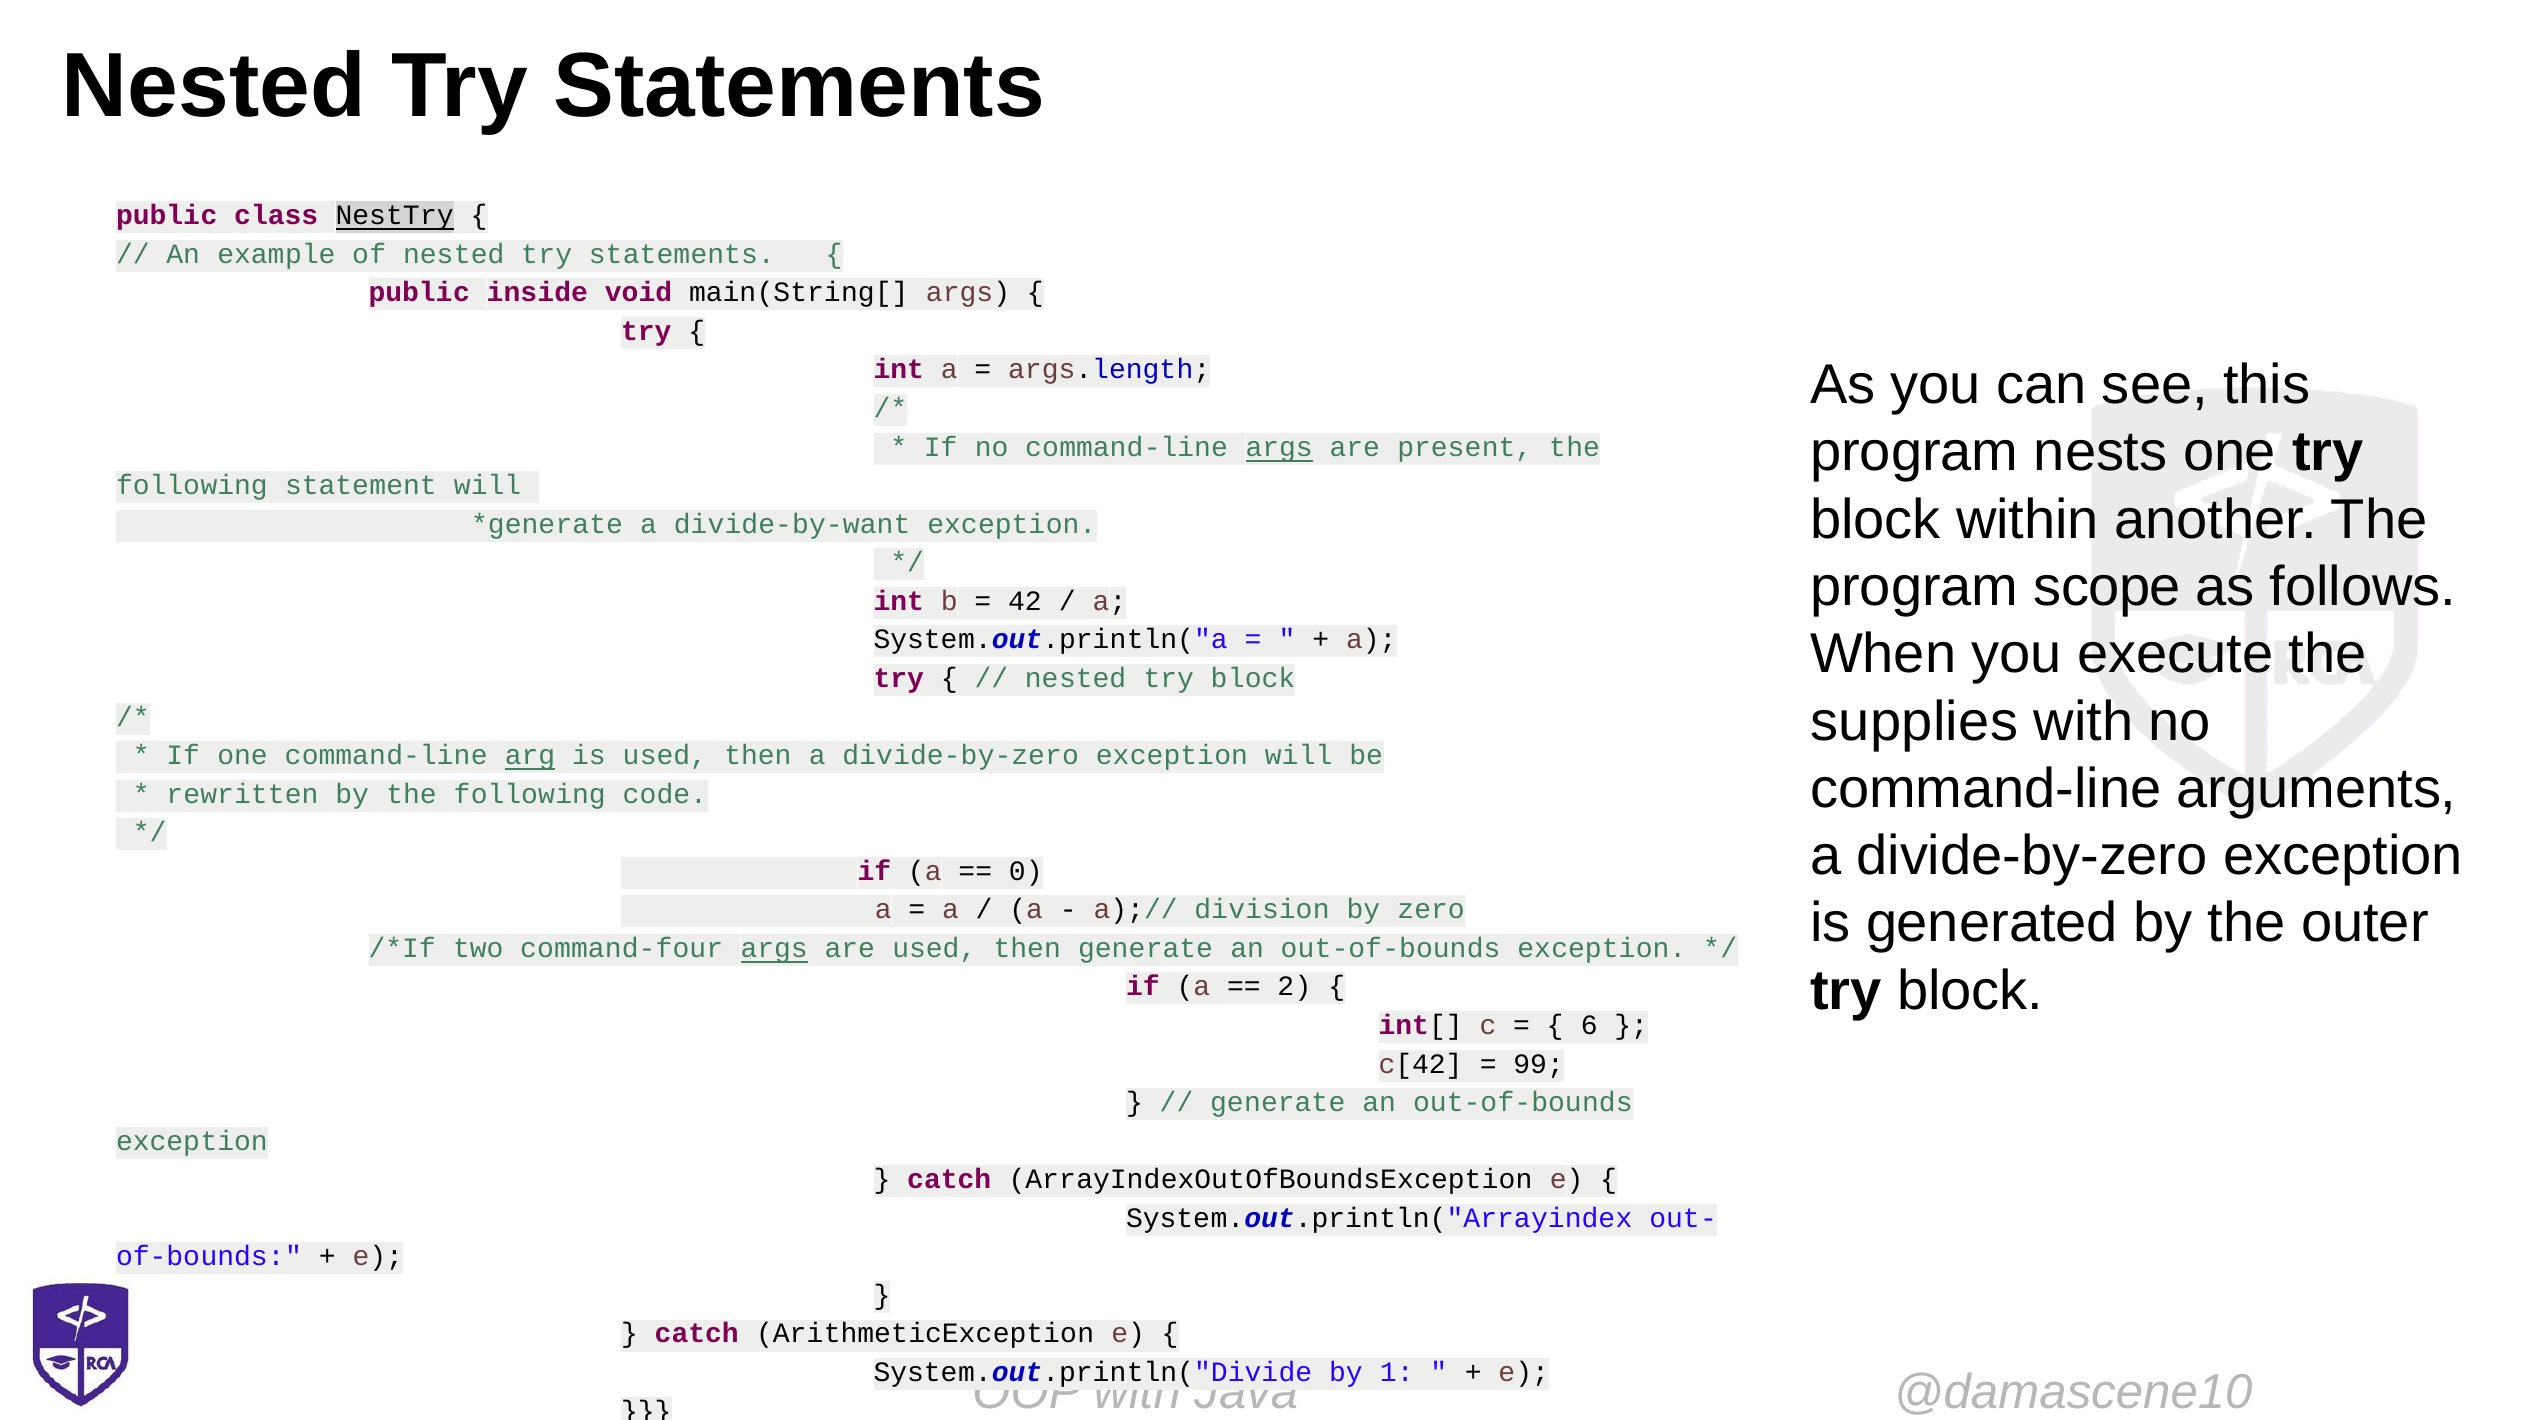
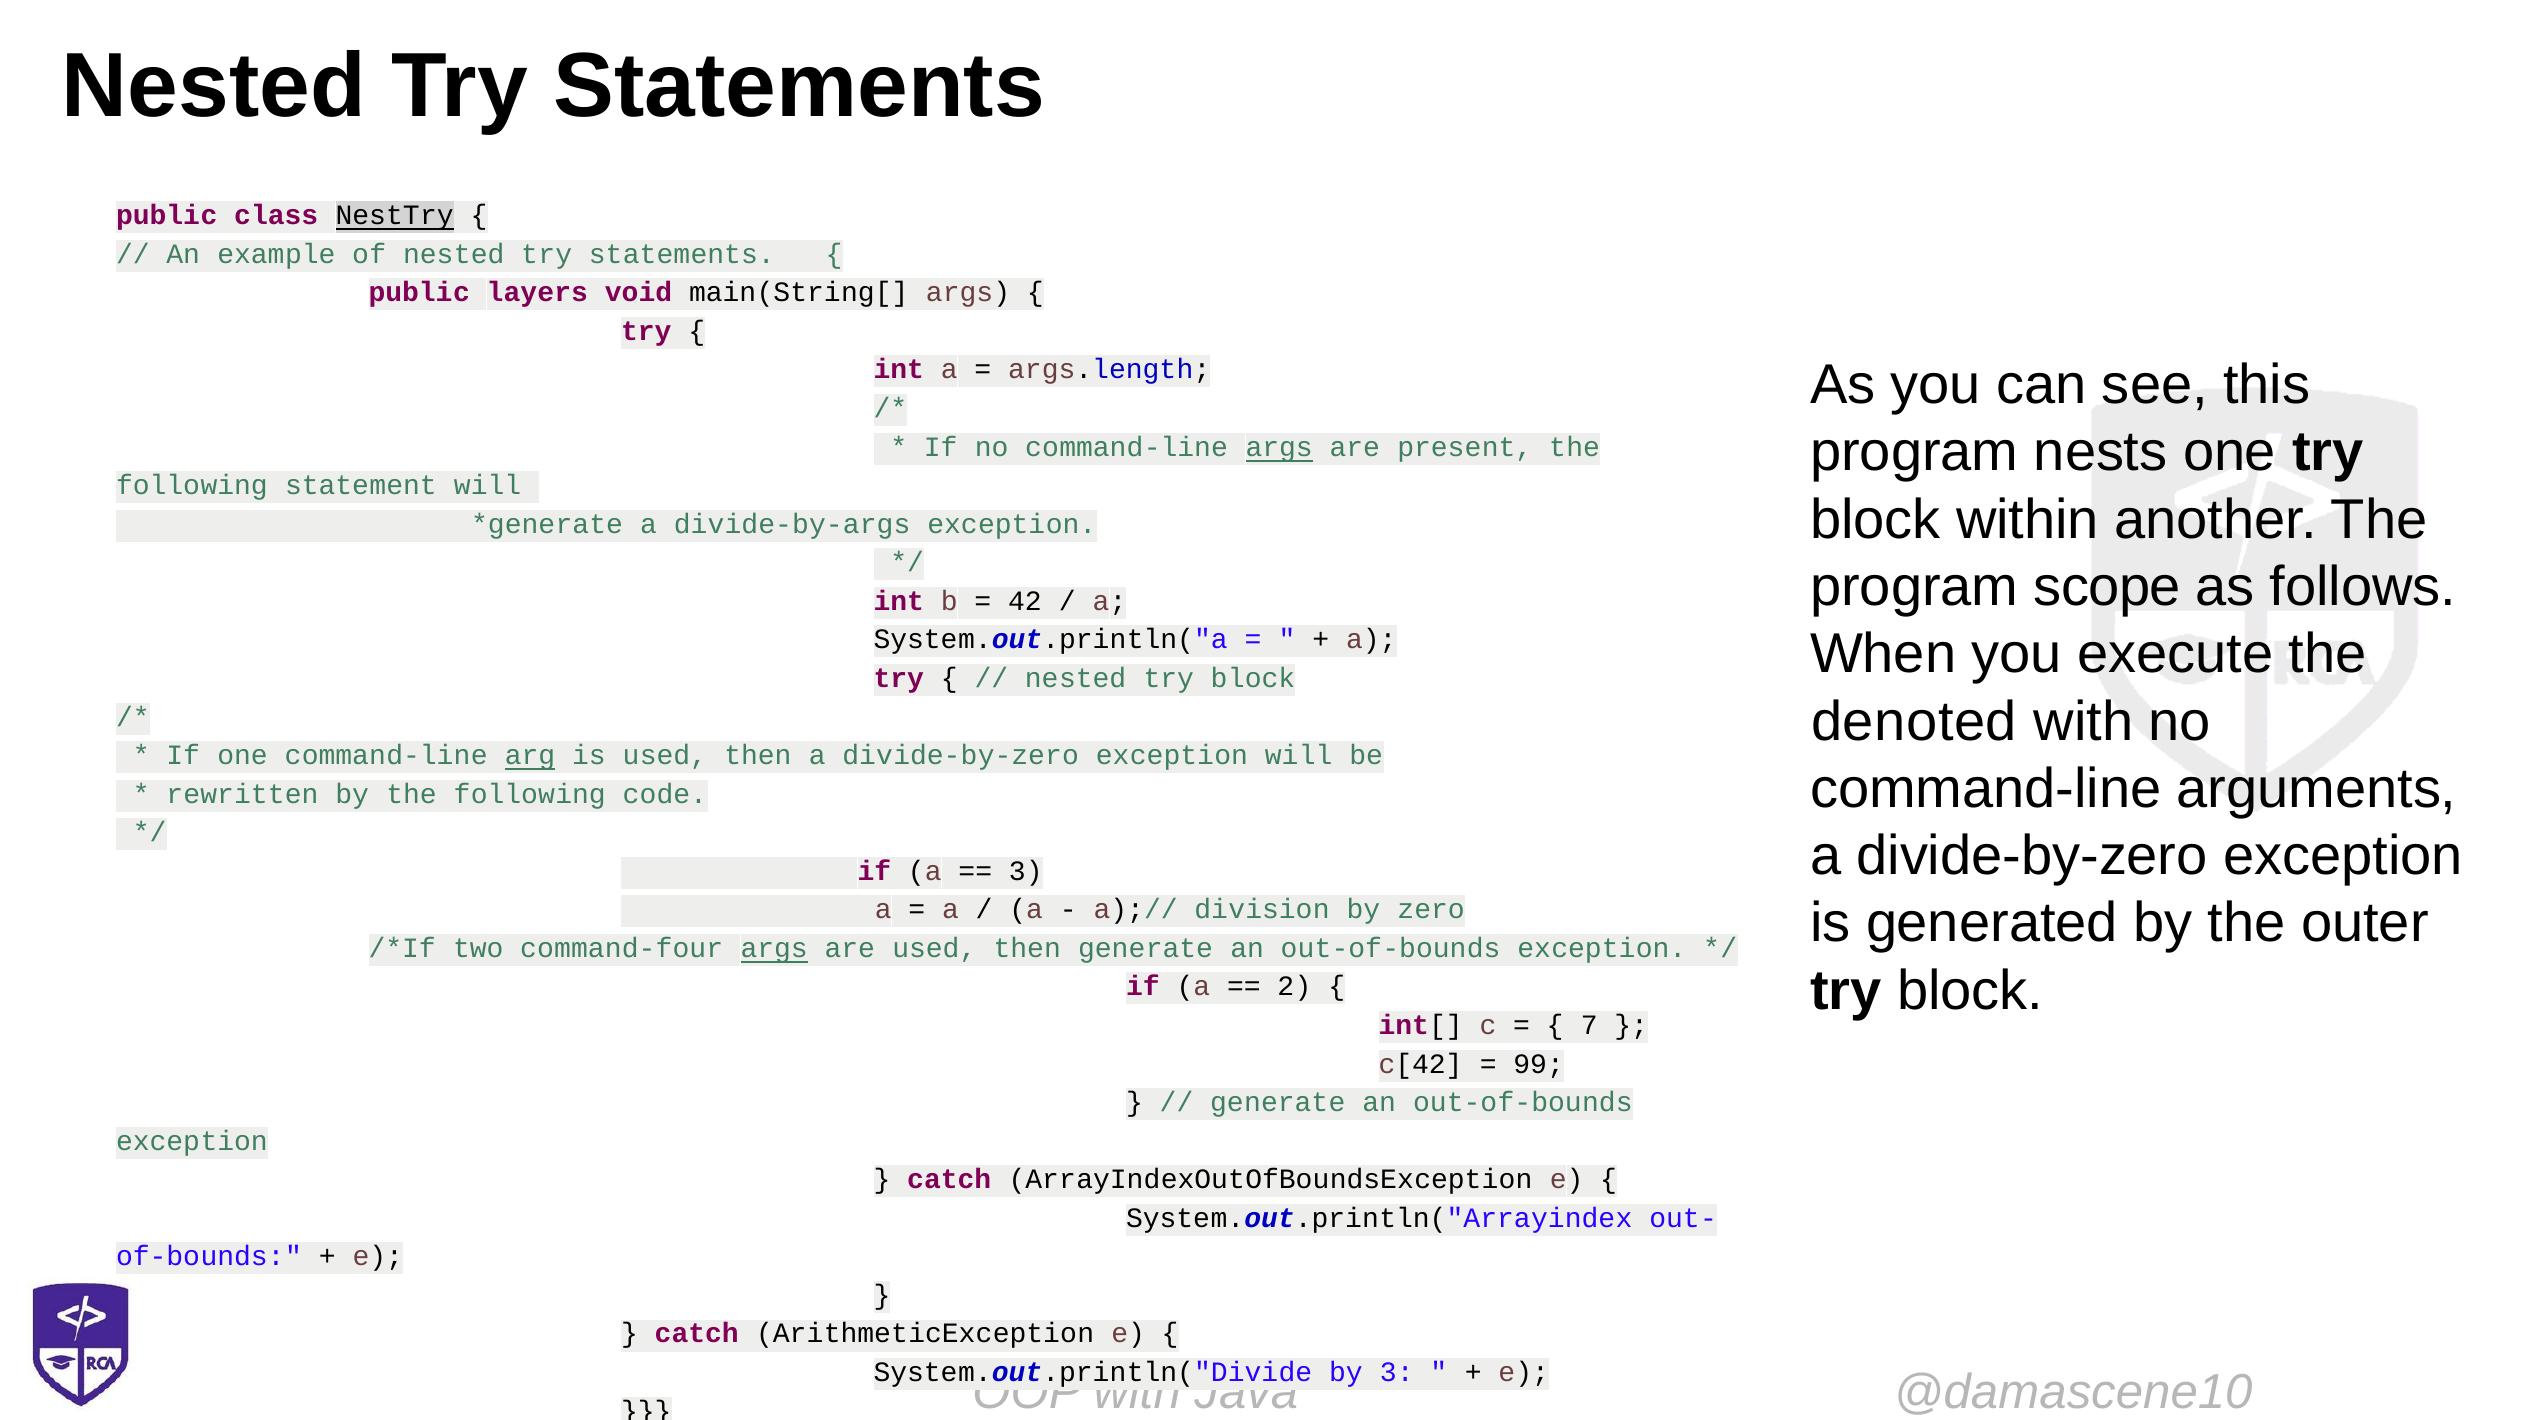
inside: inside -> layers
divide-by-want: divide-by-want -> divide-by-args
supplies: supplies -> denoted
0 at (1026, 871): 0 -> 3
6: 6 -> 7
by 1: 1 -> 3
